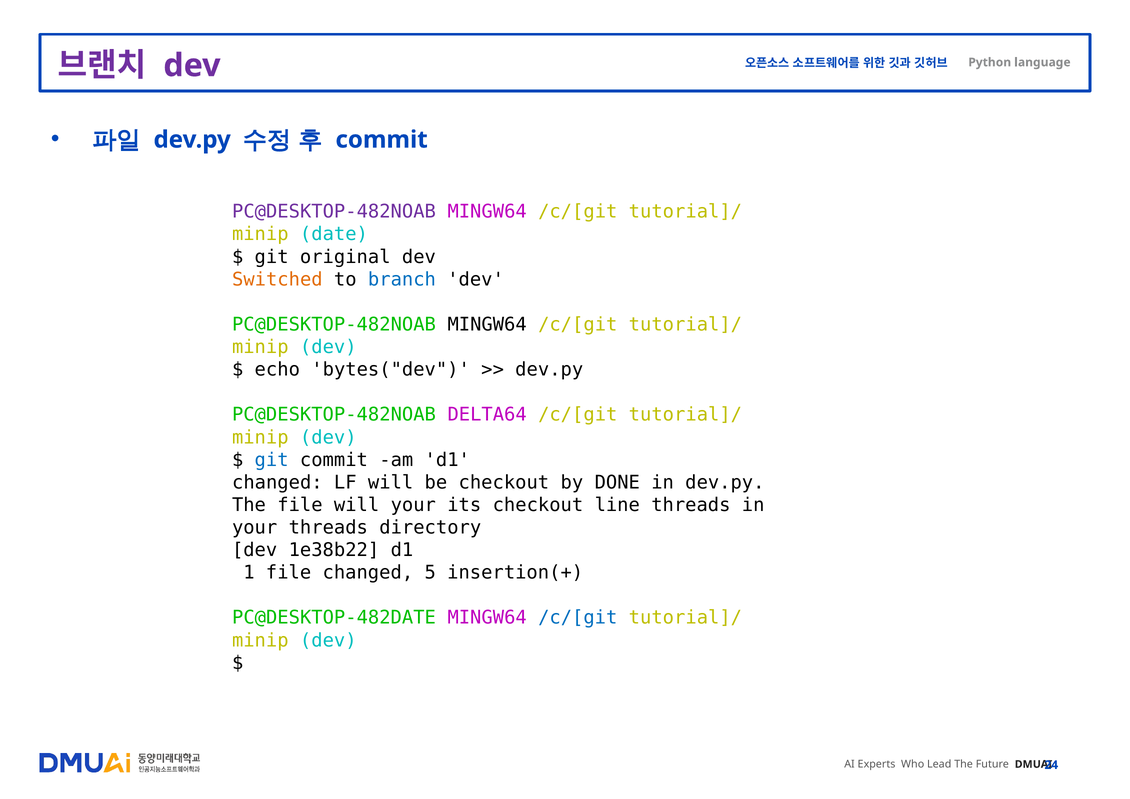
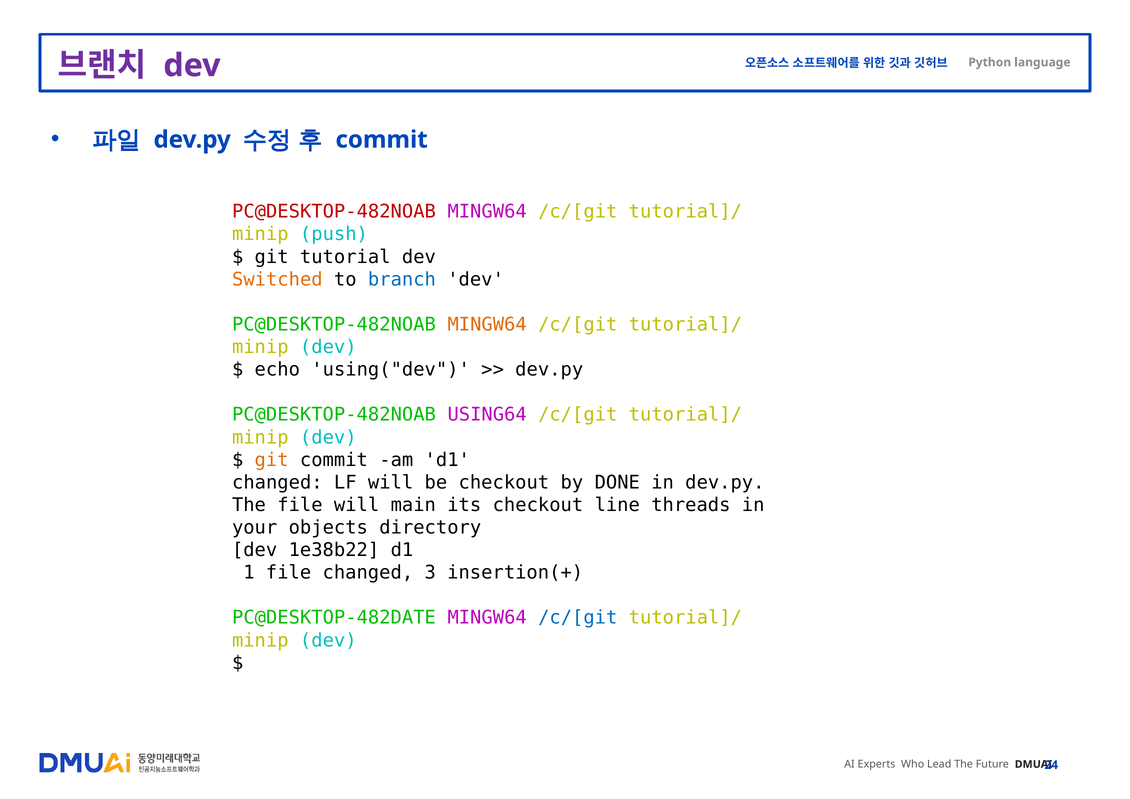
PC@DESKTOP-482NOAB at (334, 212) colour: purple -> red
date: date -> push
original: original -> tutorial
MINGW64 at (487, 325) colour: black -> orange
bytes("dev: bytes("dev -> using("dev
DELTA64: DELTA64 -> USING64
git at (272, 460) colour: blue -> orange
will your: your -> main
your threads: threads -> objects
5: 5 -> 3
